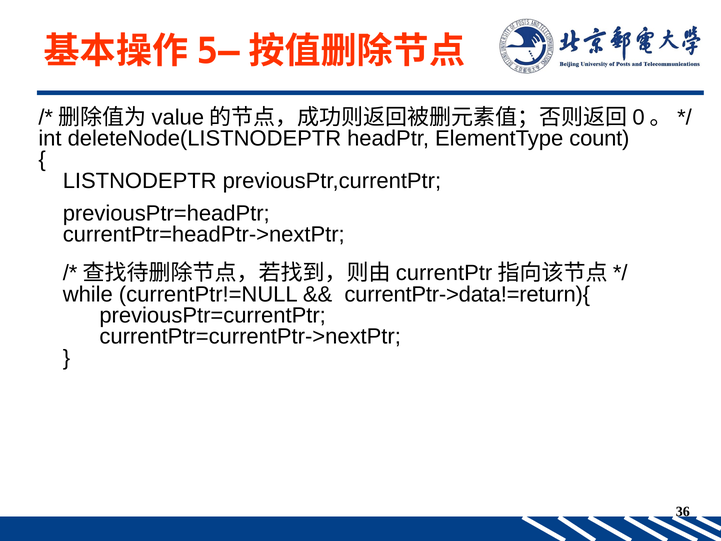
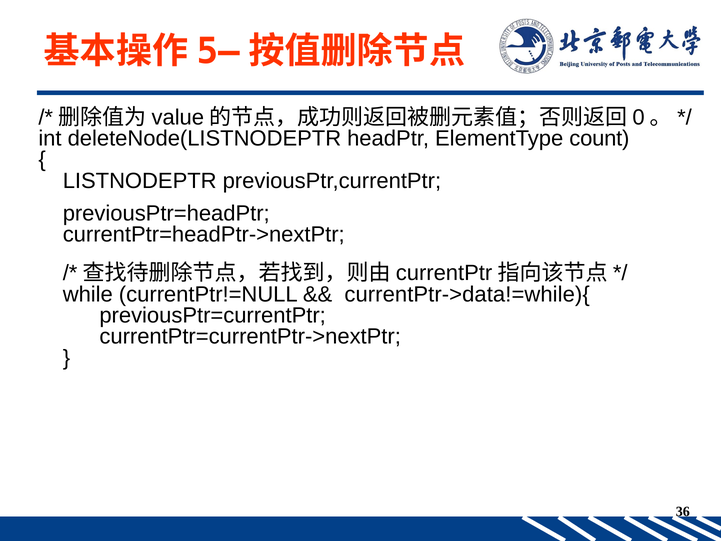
currentPtr->data!=return){: currentPtr->data!=return){ -> currentPtr->data!=while){
